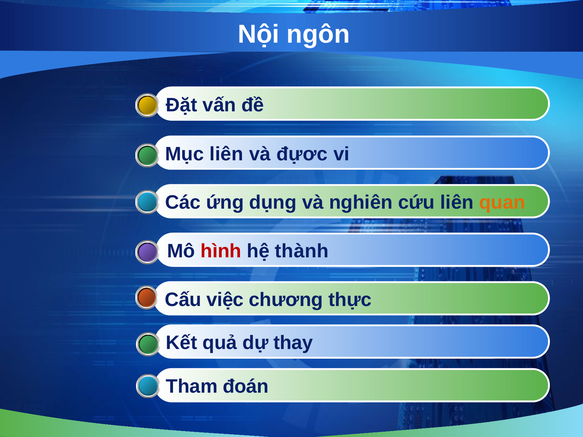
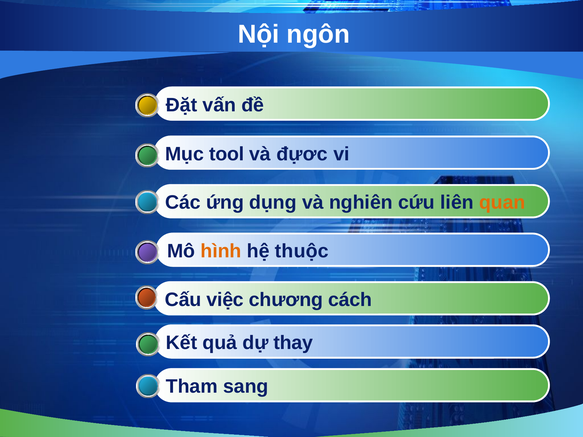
liên at (226, 154): liên -> tool
hình colour: red -> orange
thành: thành -> thuộc
thực: thực -> cách
đoán: đoán -> sang
